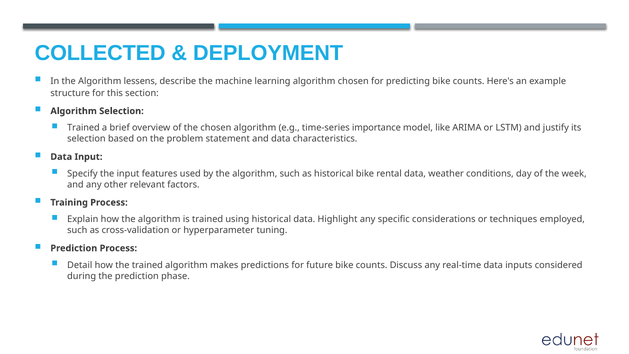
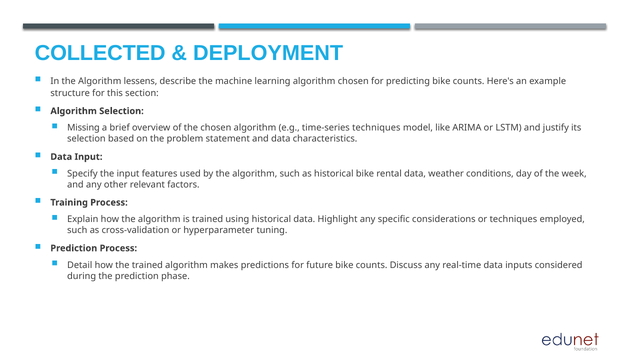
Trained at (83, 128): Trained -> Missing
time-series importance: importance -> techniques
